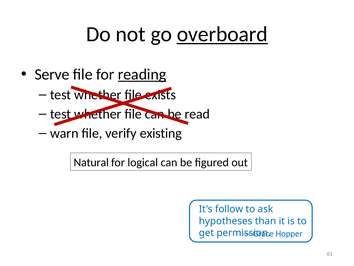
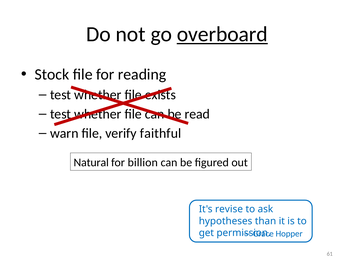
Serve: Serve -> Stock
reading underline: present -> none
existing: existing -> faithful
logical: logical -> billion
follow: follow -> revise
